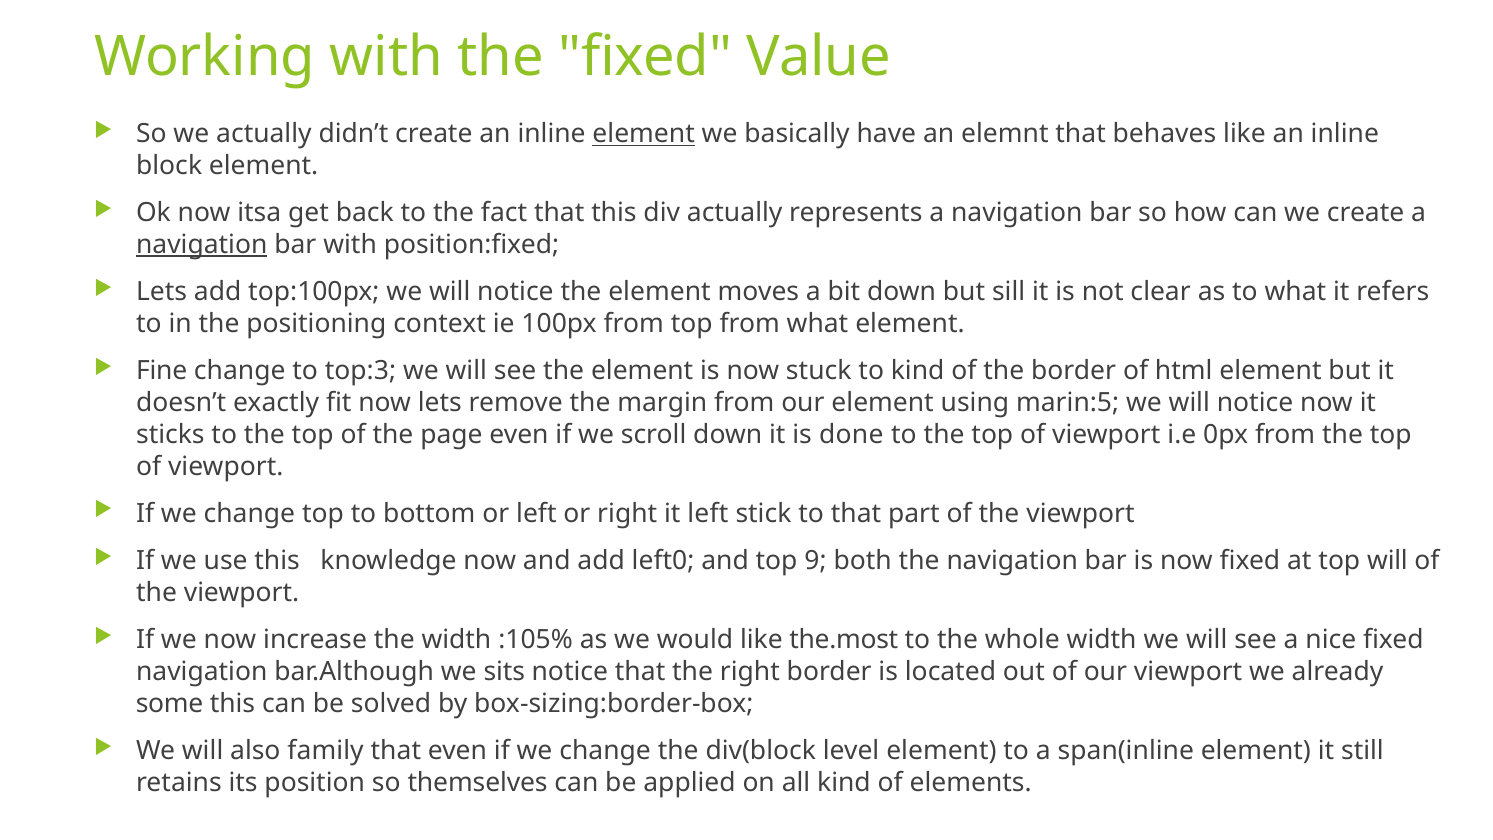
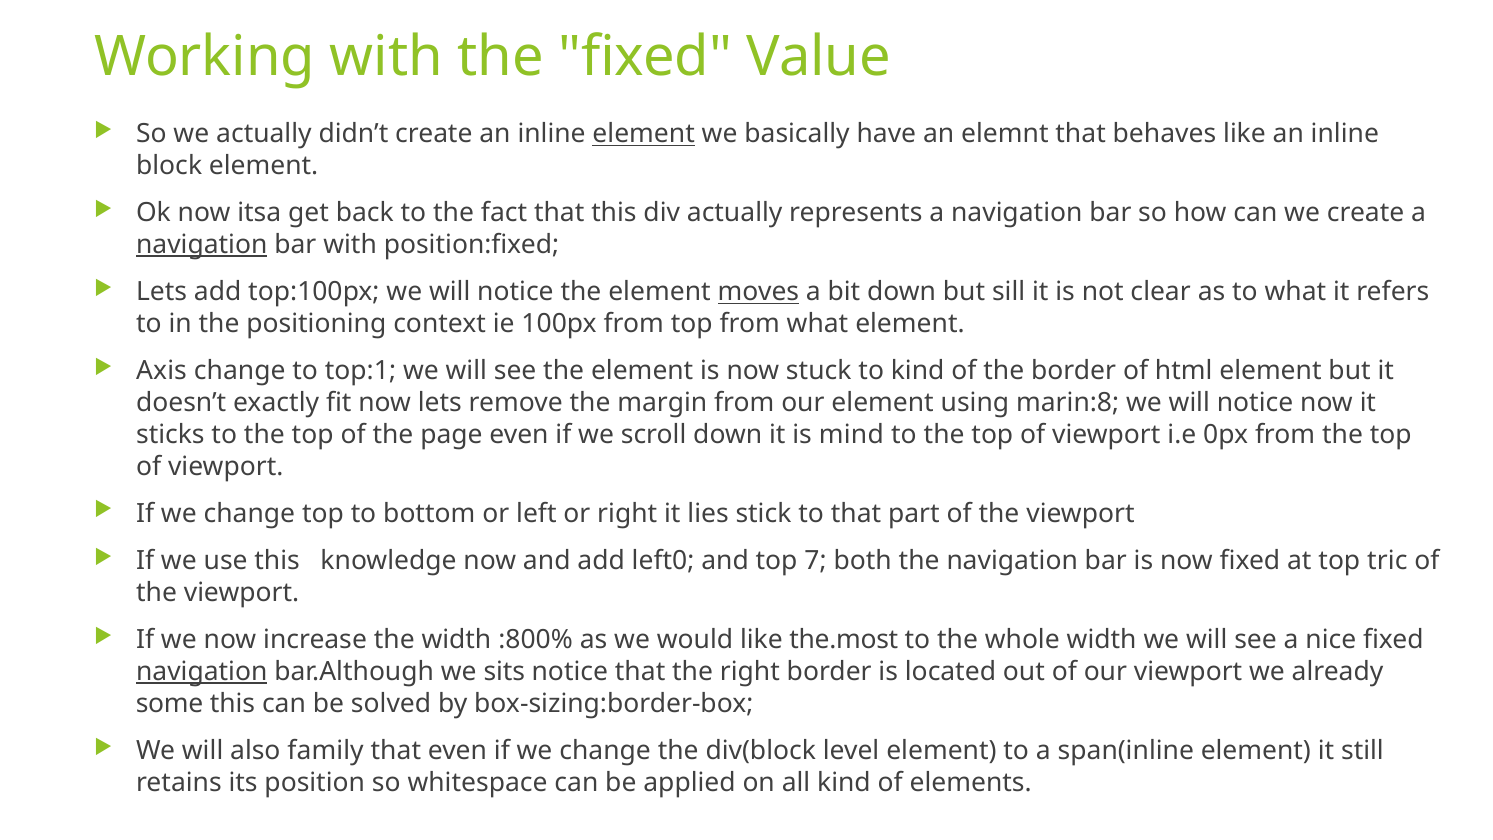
moves underline: none -> present
Fine: Fine -> Axis
top:3: top:3 -> top:1
marin:5: marin:5 -> marin:8
done: done -> mind
it left: left -> lies
9: 9 -> 7
top will: will -> tric
:105%: :105% -> :800%
navigation at (202, 672) underline: none -> present
themselves: themselves -> whitespace
